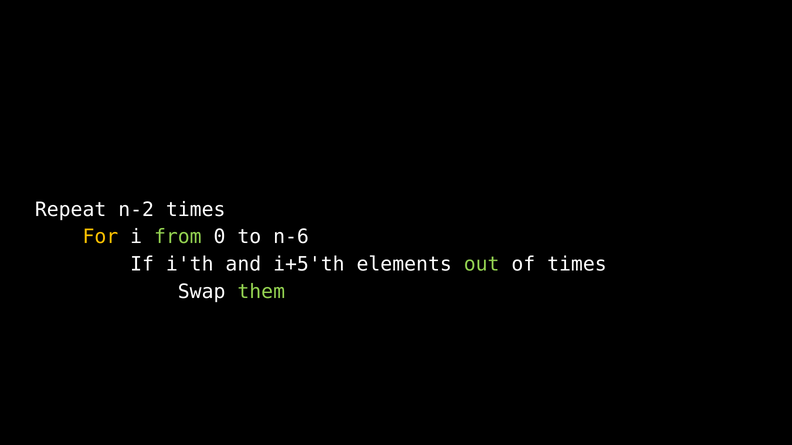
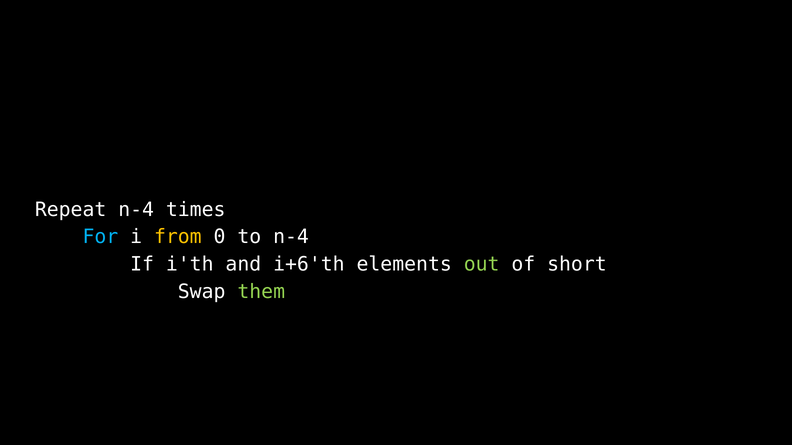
Repeat n-2: n-2 -> n-4
For colour: yellow -> light blue
from colour: light green -> yellow
to n-6: n-6 -> n-4
i+5'th: i+5'th -> i+6'th
of times: times -> short
